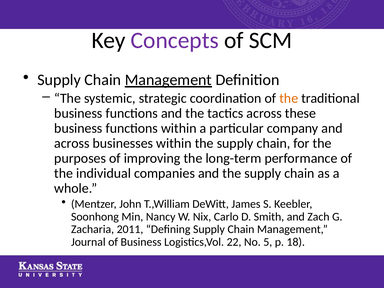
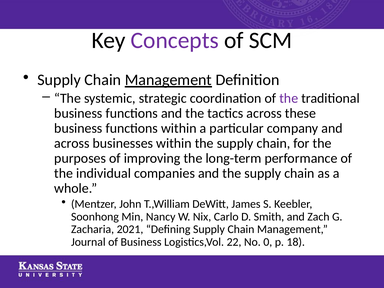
the at (289, 98) colour: orange -> purple
2011: 2011 -> 2021
5: 5 -> 0
